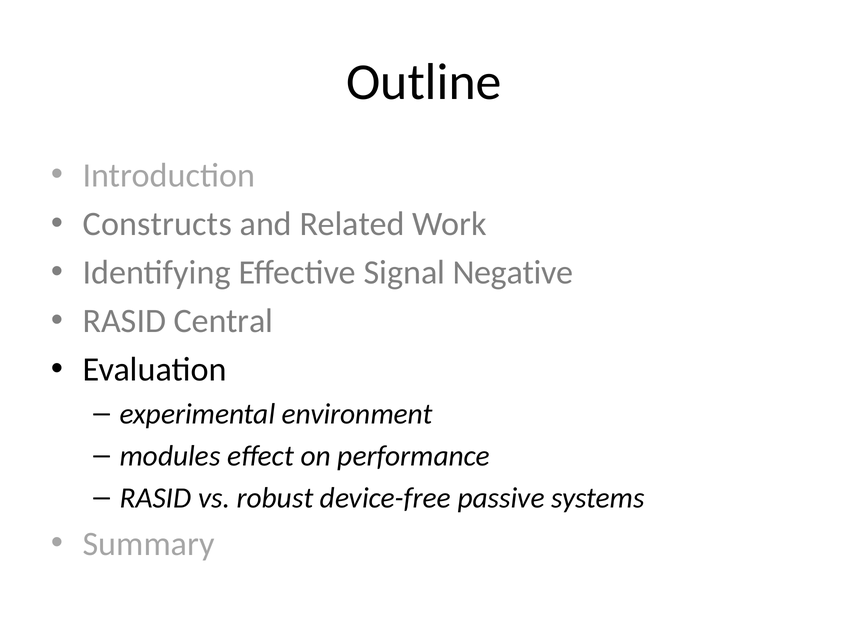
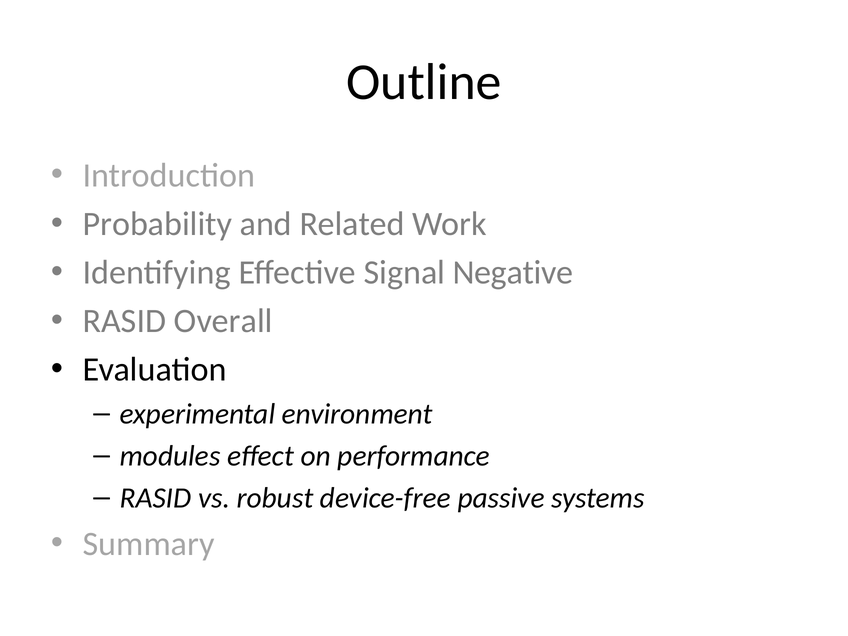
Constructs: Constructs -> Probability
Central: Central -> Overall
